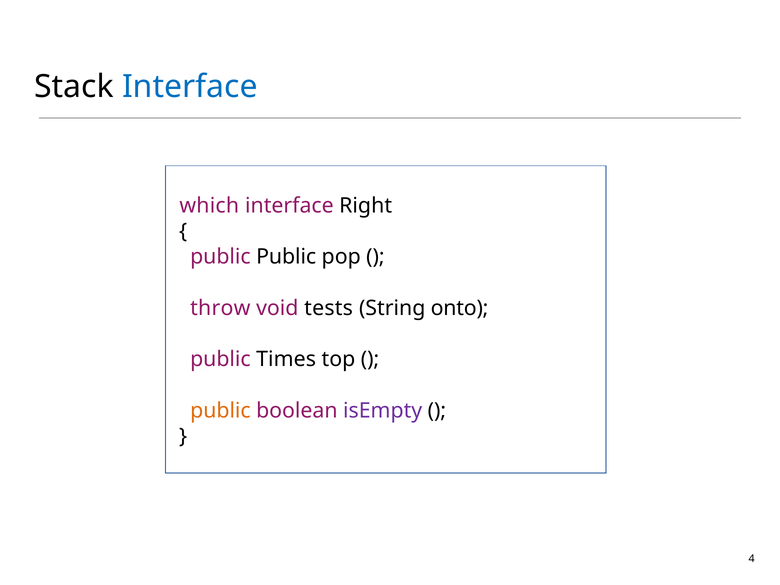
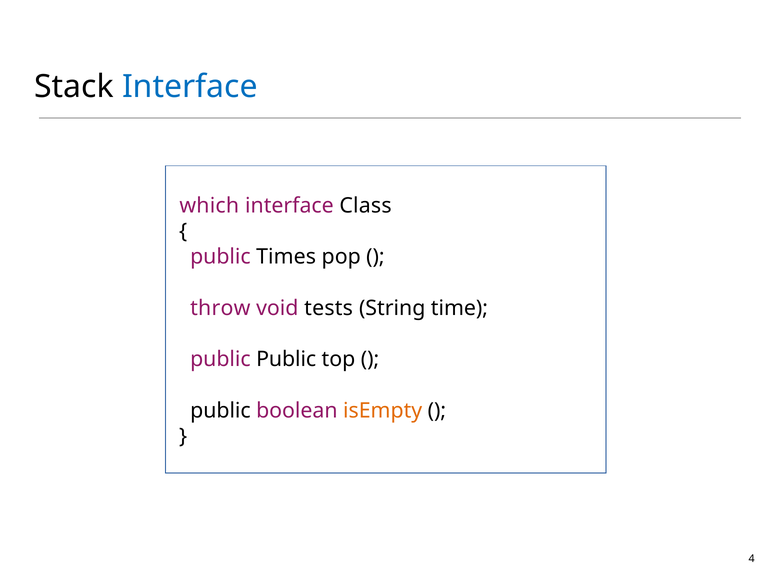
Right: Right -> Class
public Public: Public -> Times
onto: onto -> time
public Times: Times -> Public
public at (220, 411) colour: orange -> black
isEmpty colour: purple -> orange
